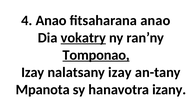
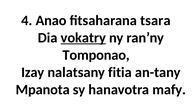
fitsaharana anao: anao -> tsara
Tomponao underline: present -> none
nalatsany izay: izay -> fitia
izany: izany -> mafy
